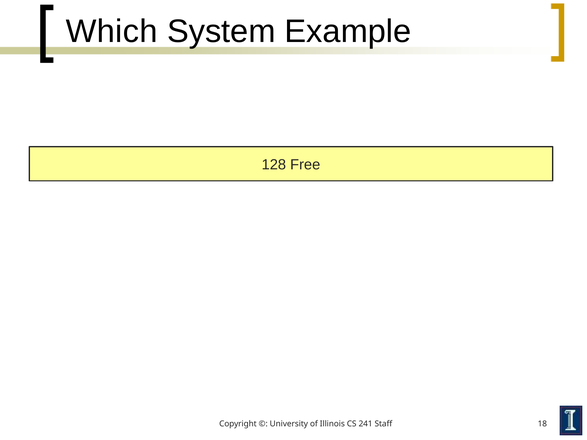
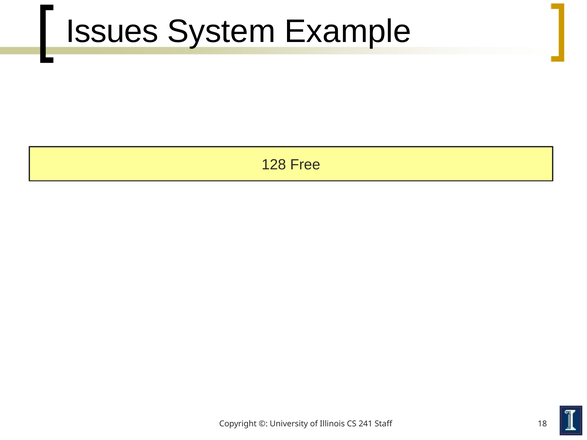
Which: Which -> Issues
